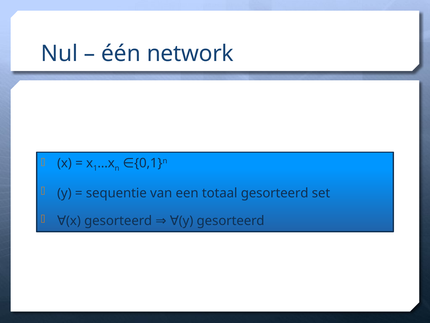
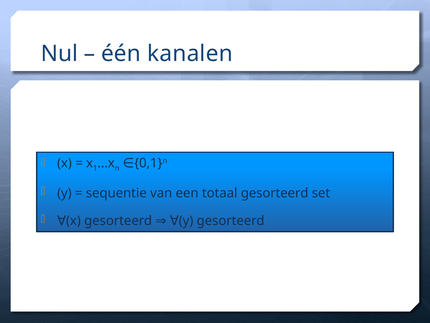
network: network -> kanalen
